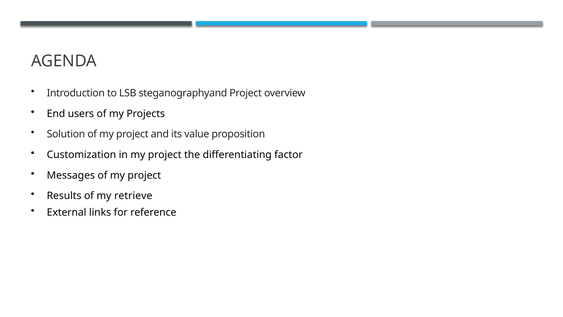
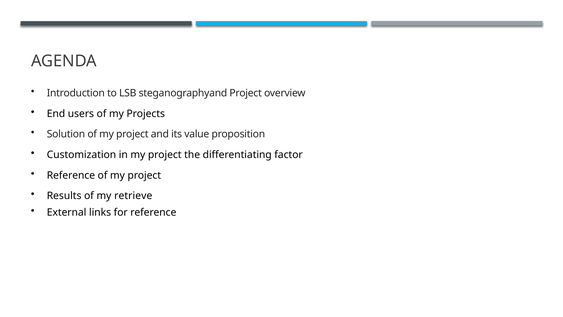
Messages at (71, 175): Messages -> Reference
